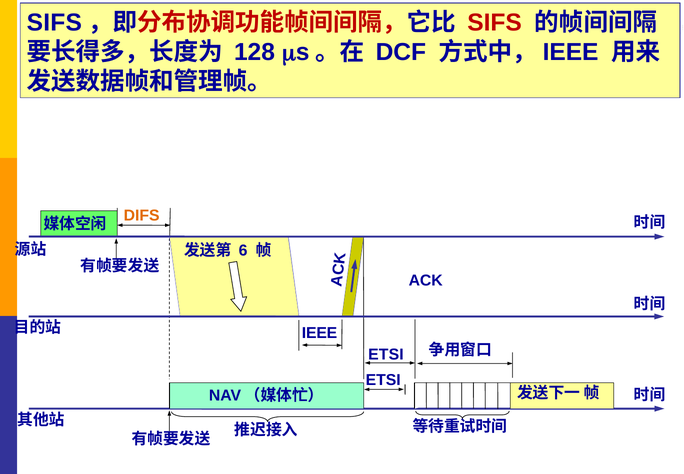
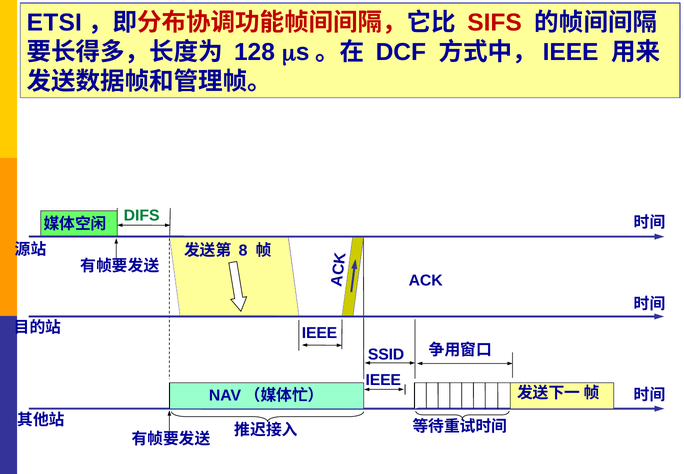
SIFS at (54, 23): SIFS -> ETSI
DIFS colour: orange -> green
6: 6 -> 8
ETSI at (386, 354): ETSI -> SSID
ETSI at (383, 380): ETSI -> IEEE
